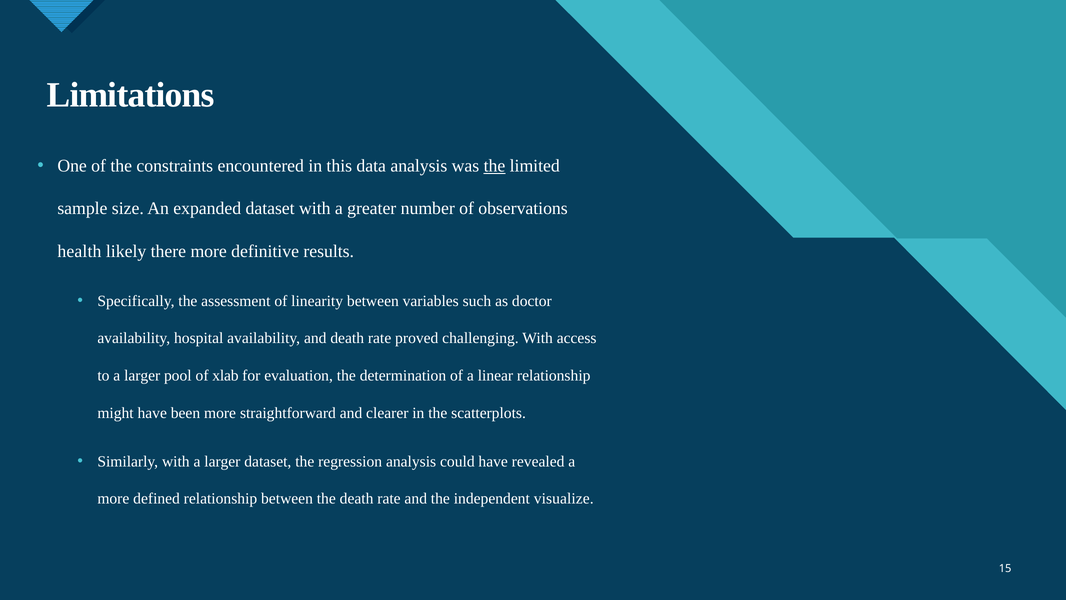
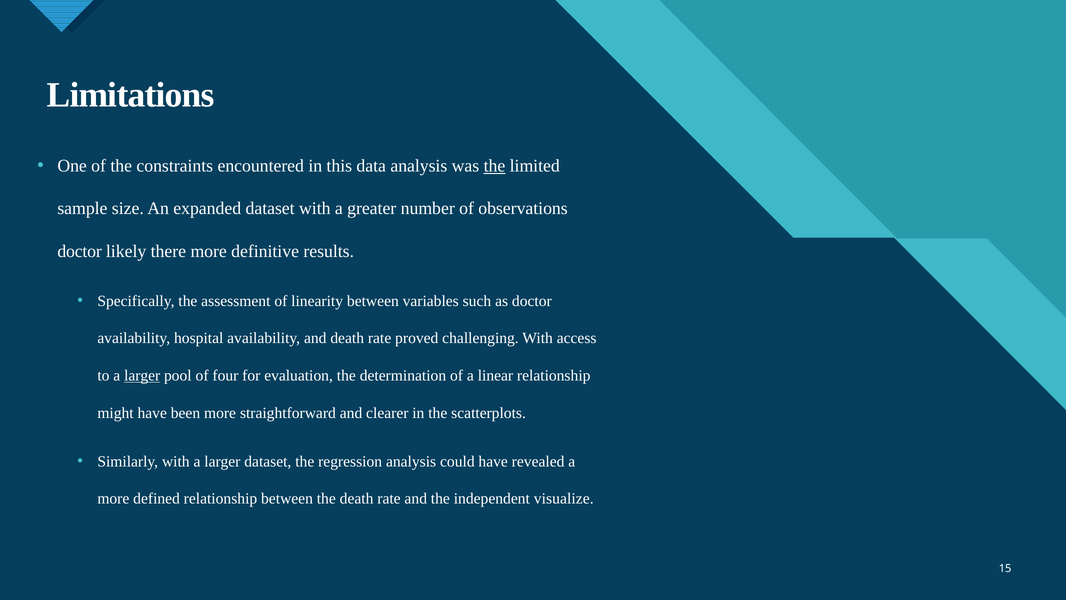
health at (79, 251): health -> doctor
larger at (142, 375) underline: none -> present
xlab: xlab -> four
